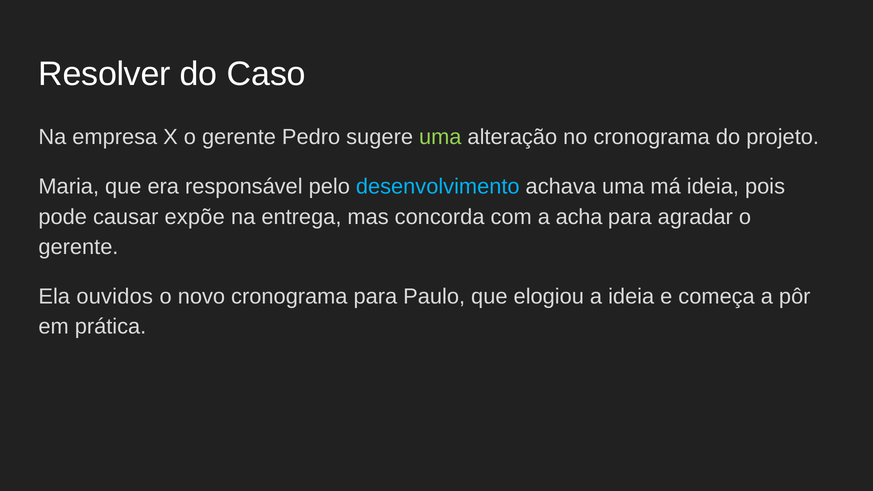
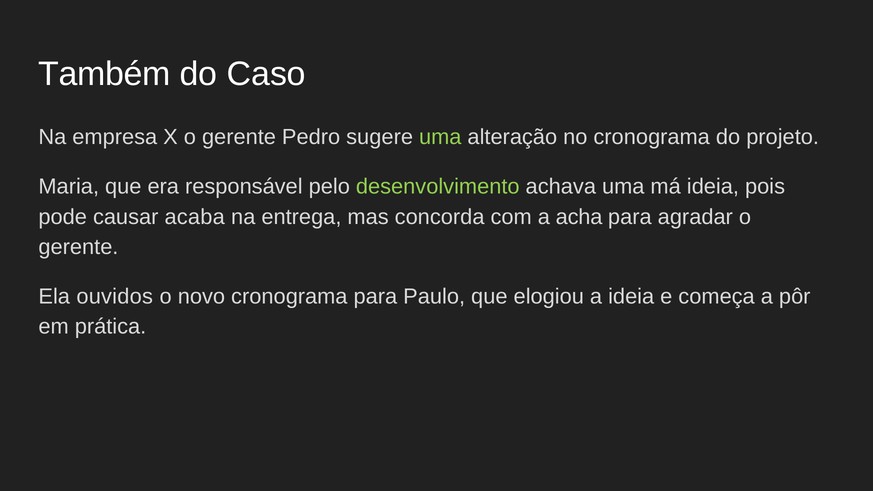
Resolver: Resolver -> Também
desenvolvimento colour: light blue -> light green
expõe: expõe -> acaba
